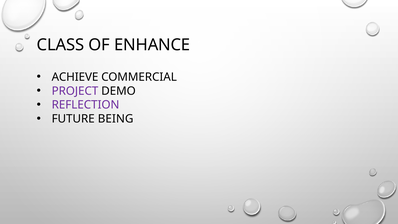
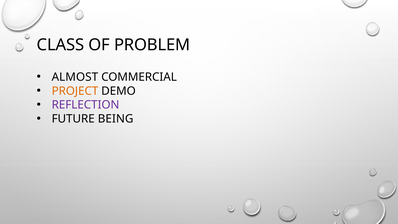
ENHANCE: ENHANCE -> PROBLEM
ACHIEVE: ACHIEVE -> ALMOST
PROJECT colour: purple -> orange
